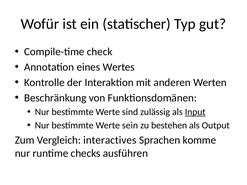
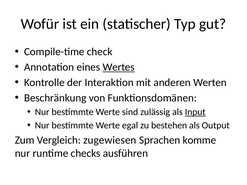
Wertes underline: none -> present
sein: sein -> egal
interactives: interactives -> zugewiesen
